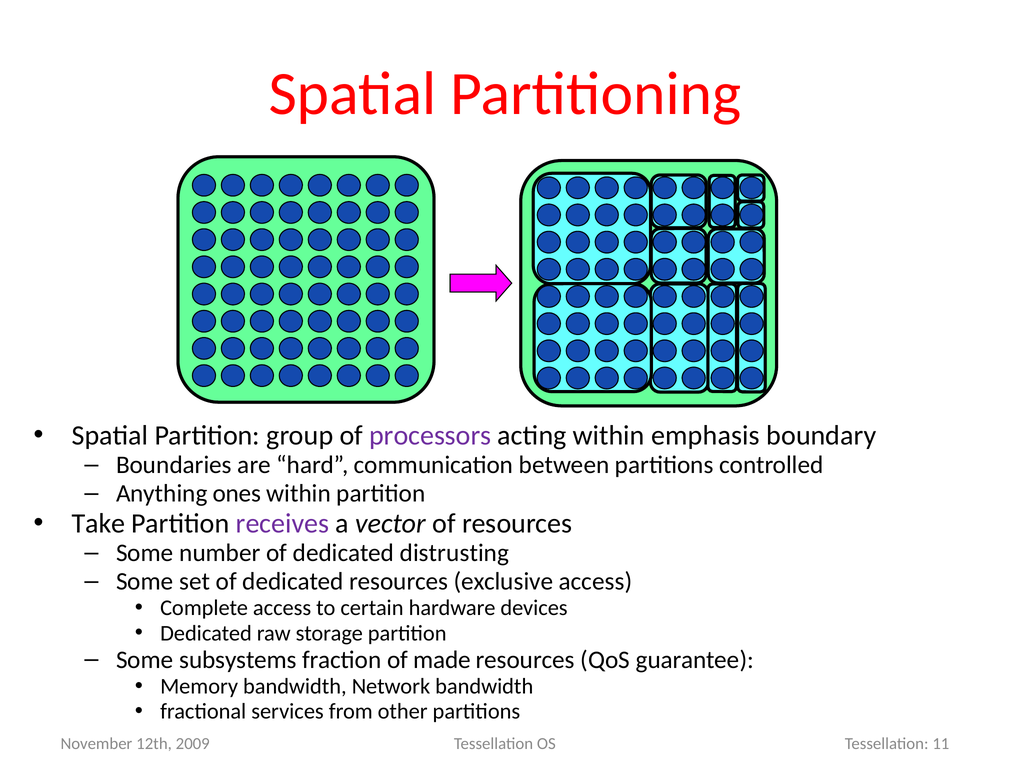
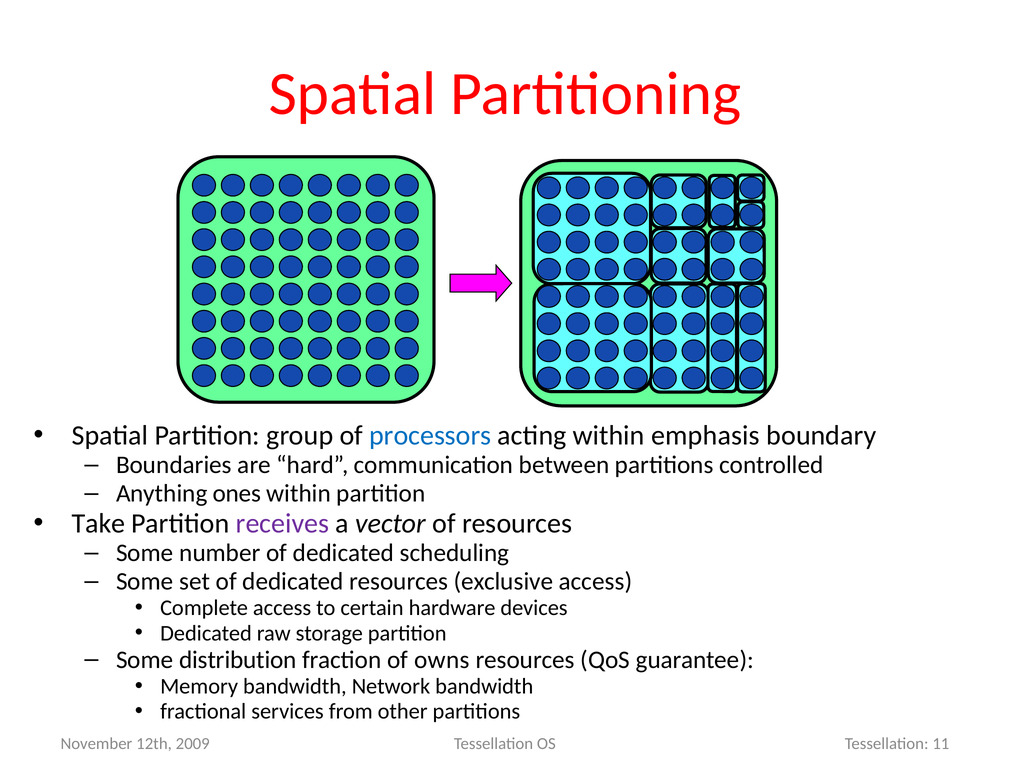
processors colour: purple -> blue
distrusting: distrusting -> scheduling
subsystems: subsystems -> distribution
made: made -> owns
